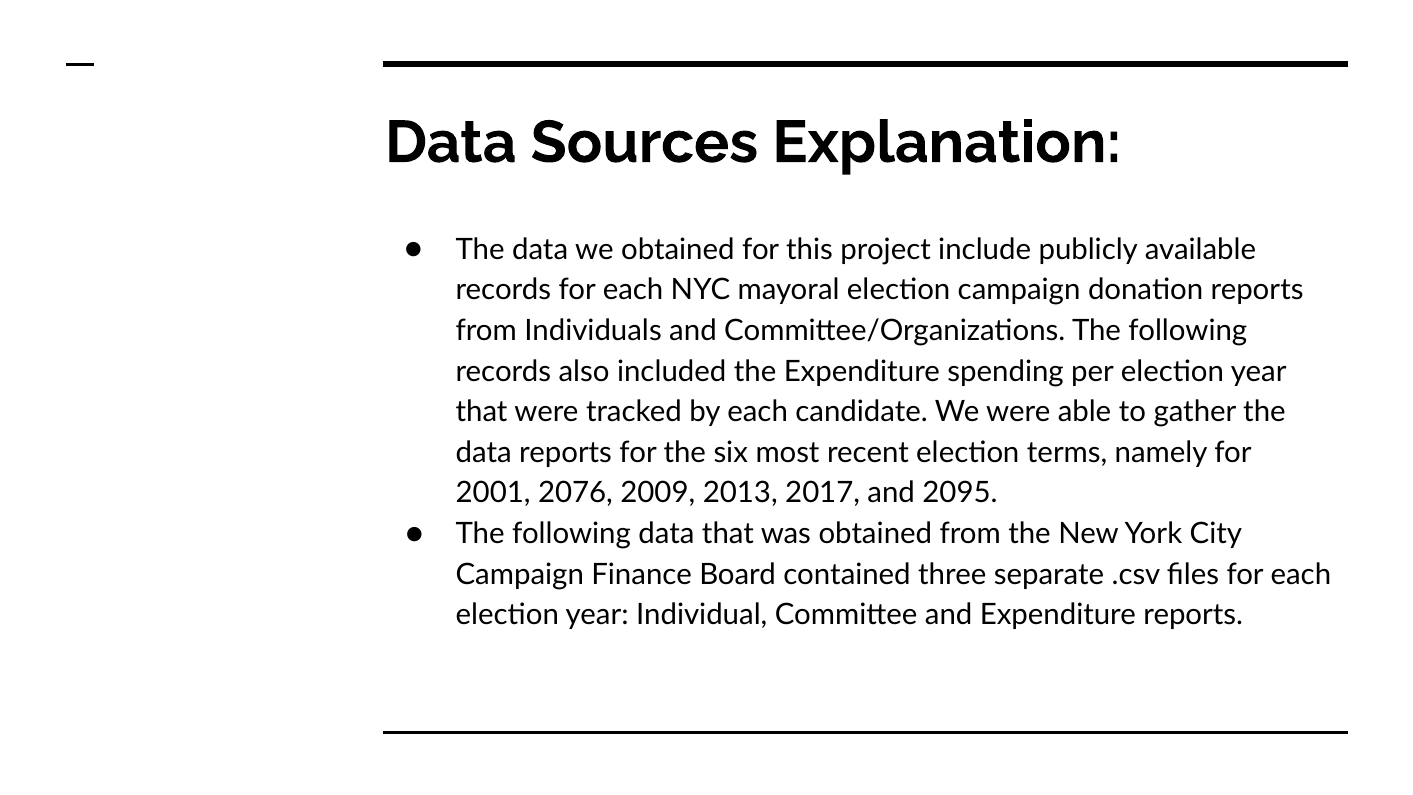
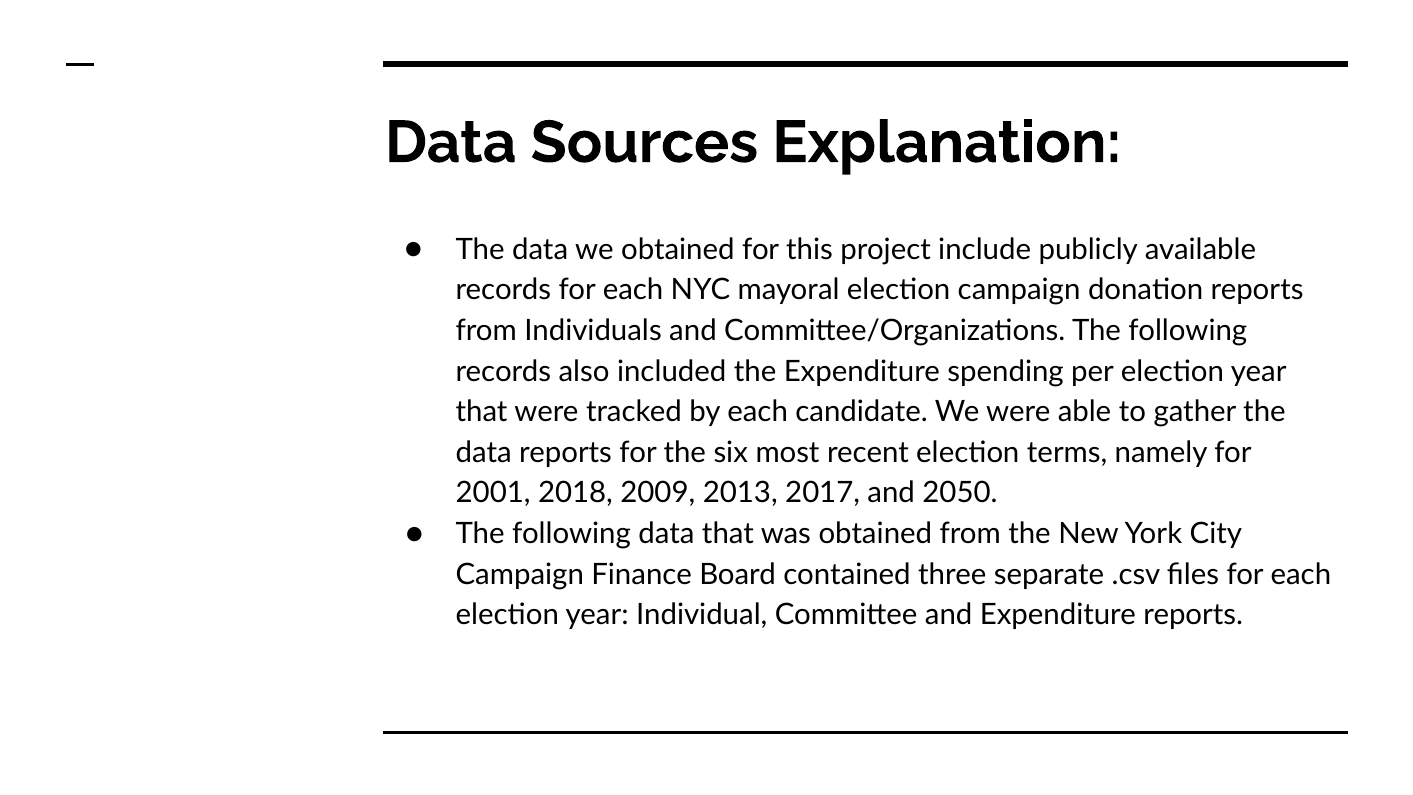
2076: 2076 -> 2018
2095: 2095 -> 2050
